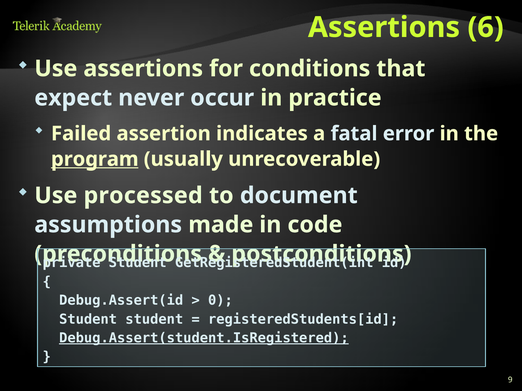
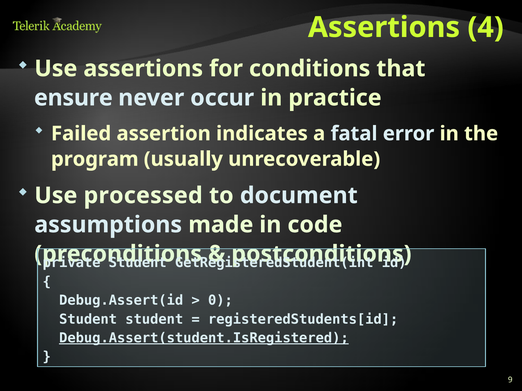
6: 6 -> 4
expect: expect -> ensure
program underline: present -> none
